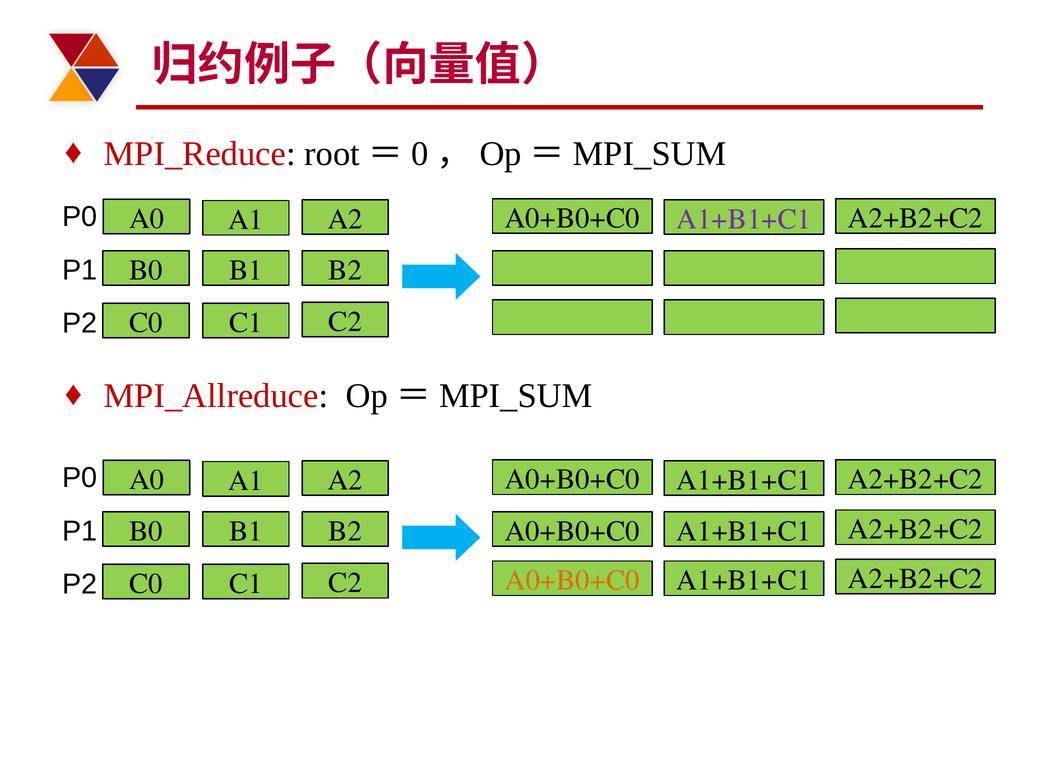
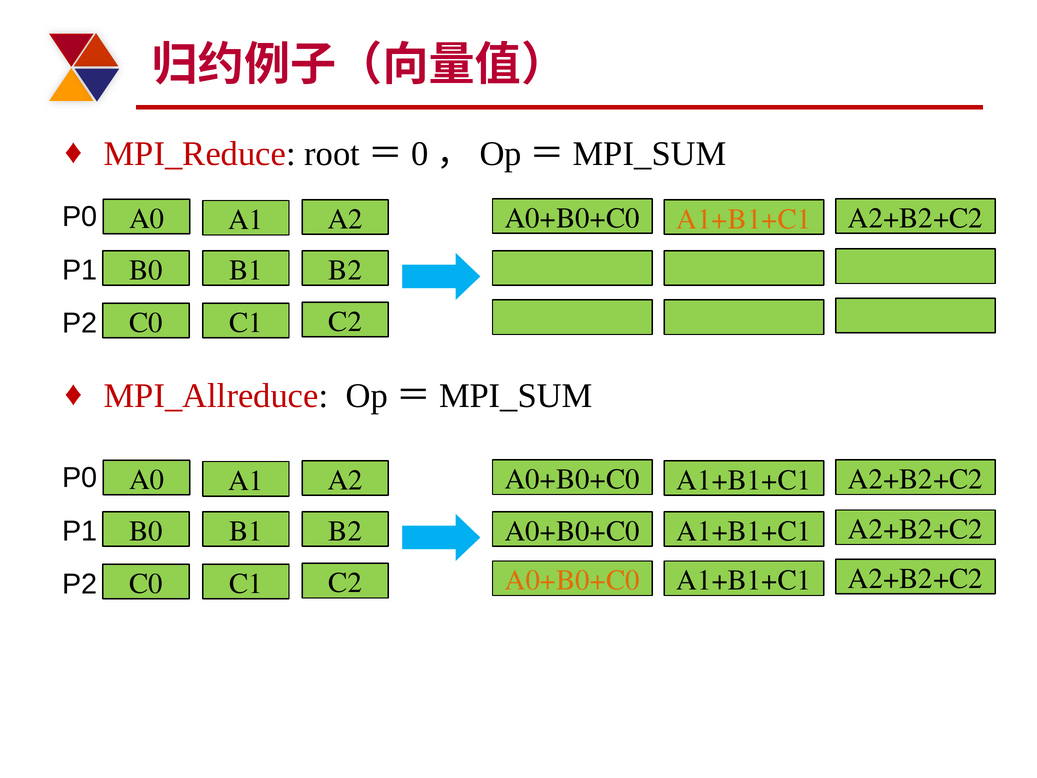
A1+B1+C1 at (744, 219) colour: purple -> orange
